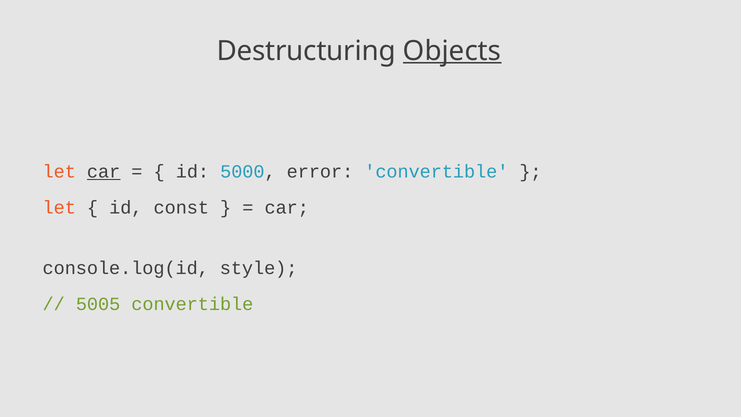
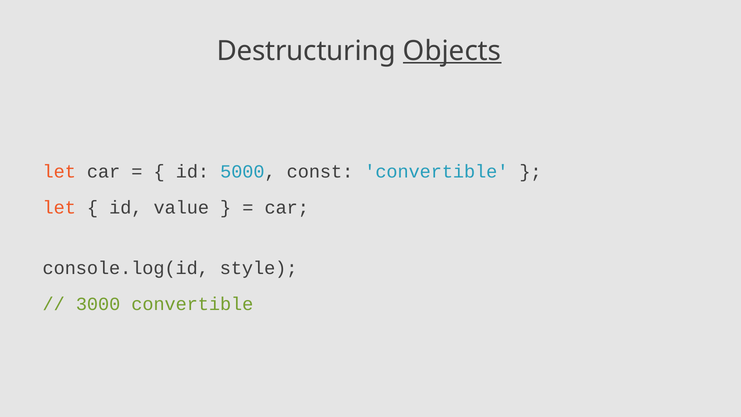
car at (104, 171) underline: present -> none
error: error -> const
const: const -> value
5005: 5005 -> 3000
